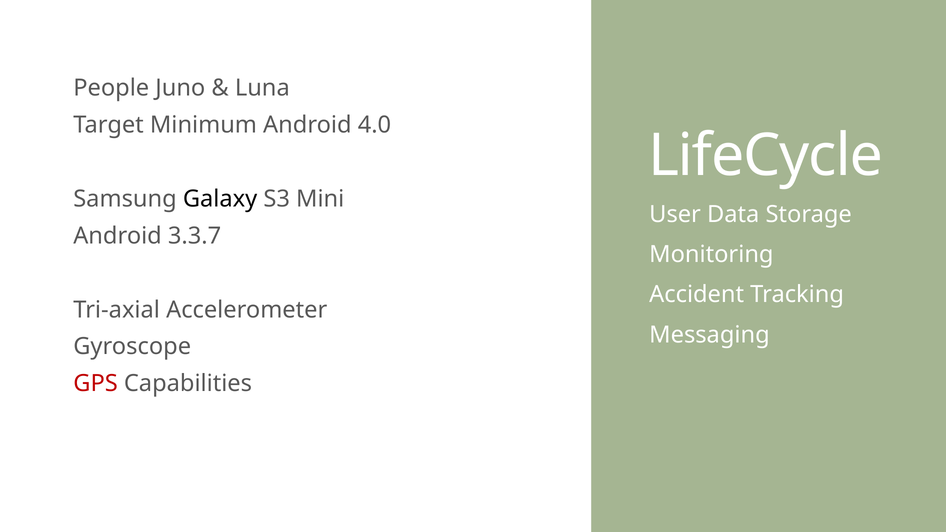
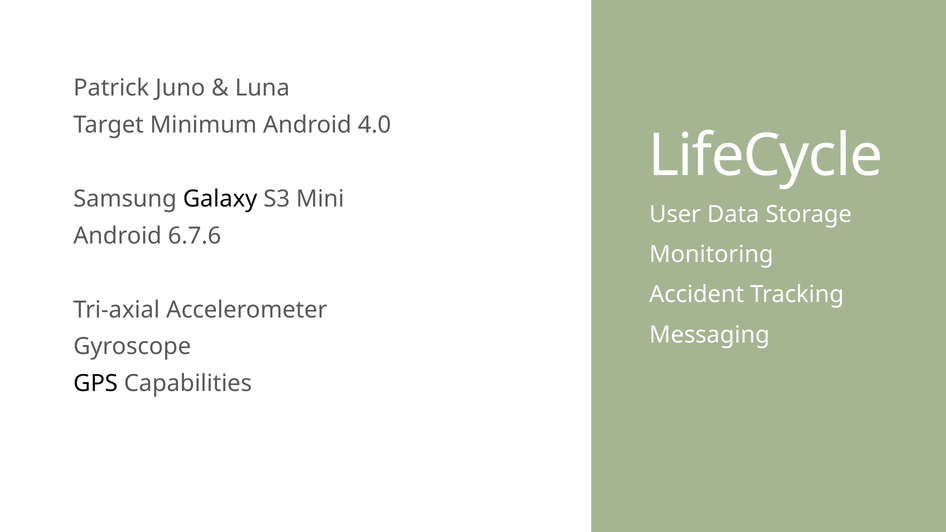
People: People -> Patrick
3.3.7: 3.3.7 -> 6.7.6
GPS colour: red -> black
